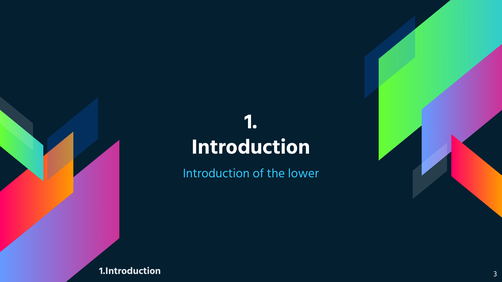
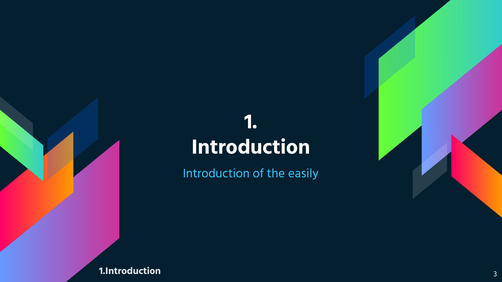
lower: lower -> easily
